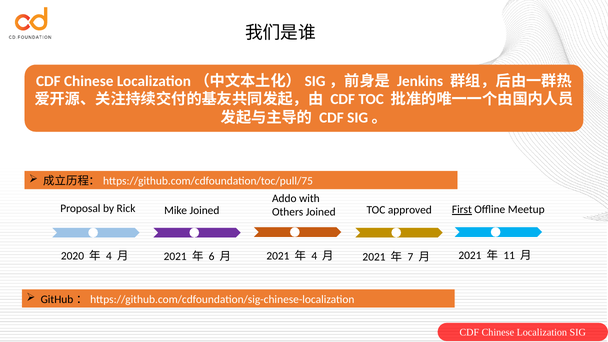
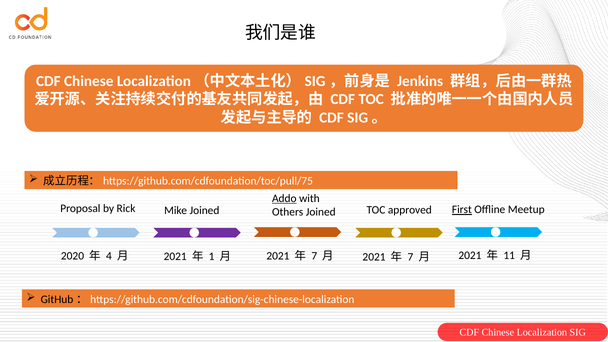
Addo underline: none -> present
4 at (314, 256): 4 -> 7
6: 6 -> 1
